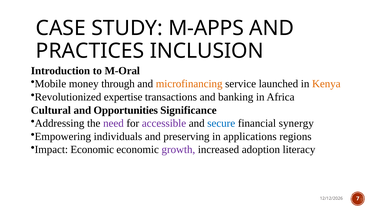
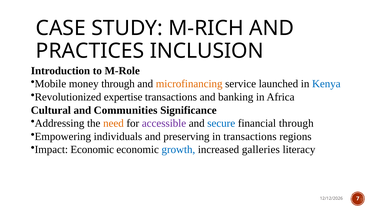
M-APPS: M-APPS -> M-RICH
M-Oral: M-Oral -> M-Role
Kenya colour: orange -> blue
Opportunities: Opportunities -> Communities
need colour: purple -> orange
financial synergy: synergy -> through
in applications: applications -> transactions
growth colour: purple -> blue
adoption: adoption -> galleries
